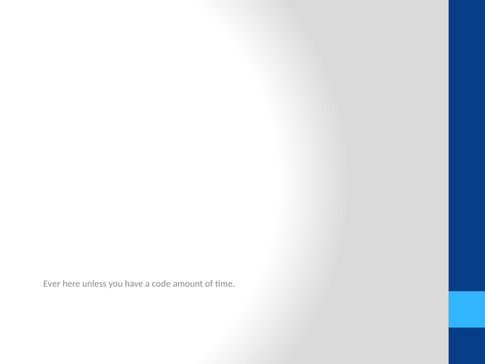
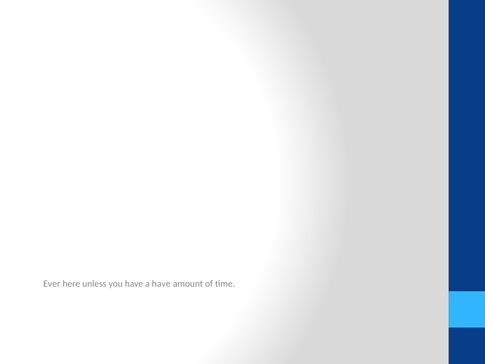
a code: code -> have
